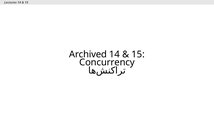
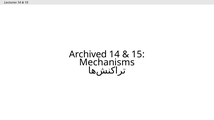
Concurrency: Concurrency -> Mechanisms
